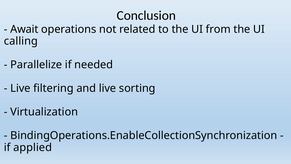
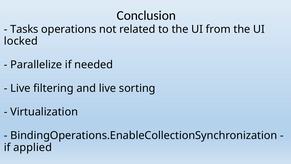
Await: Await -> Tasks
calling: calling -> locked
